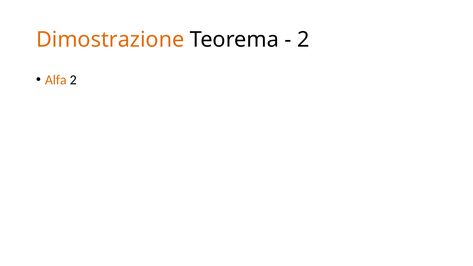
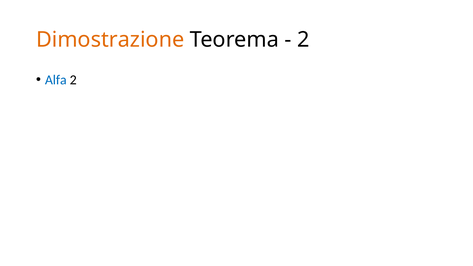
Alfa colour: orange -> blue
